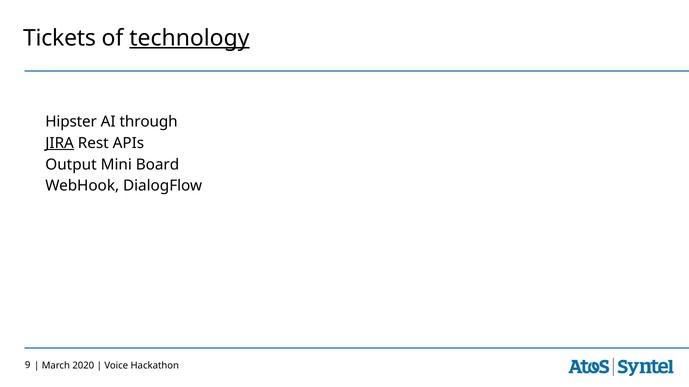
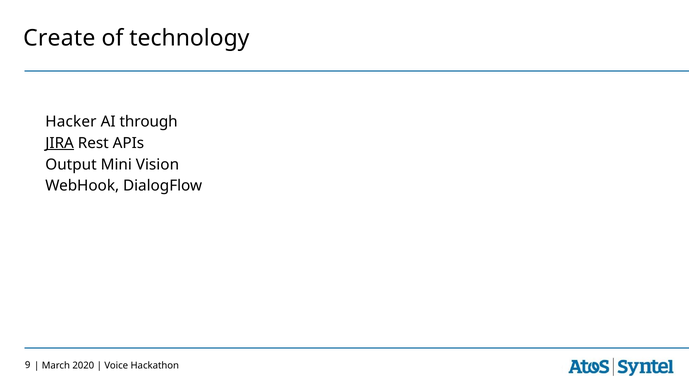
Tickets: Tickets -> Create
technology underline: present -> none
Hipster: Hipster -> Hacker
Board: Board -> Vision
